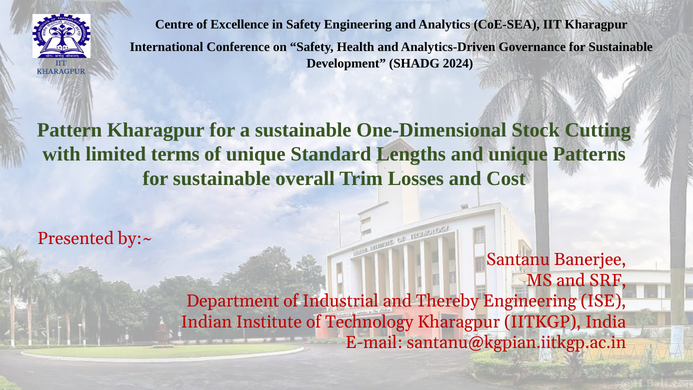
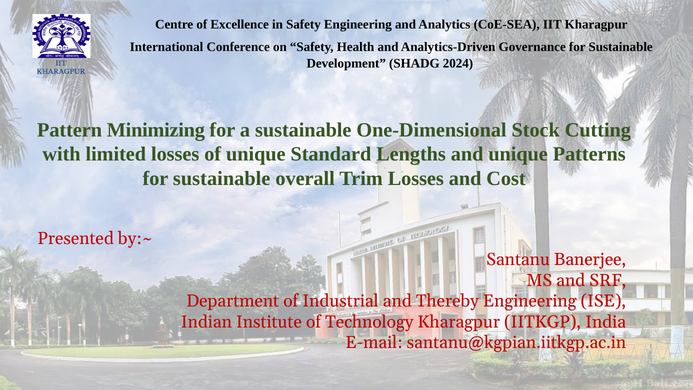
Pattern Kharagpur: Kharagpur -> Minimizing
limited terms: terms -> losses
